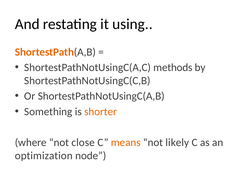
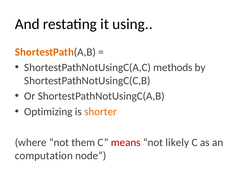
Something: Something -> Optimizing
close: close -> them
means colour: orange -> red
optimization: optimization -> computation
